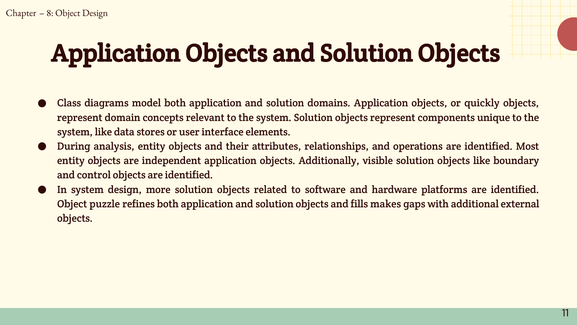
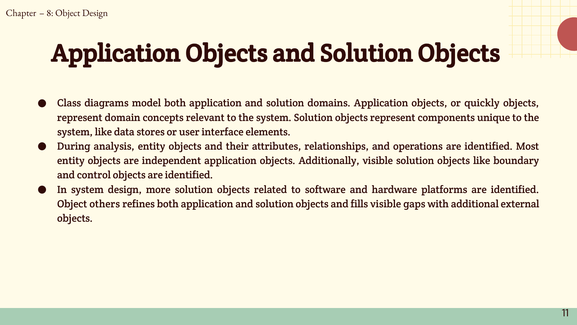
puzzle: puzzle -> others
fills makes: makes -> visible
